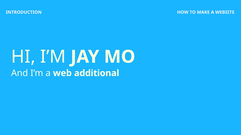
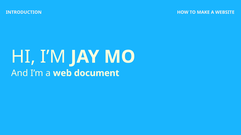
additional: additional -> document
